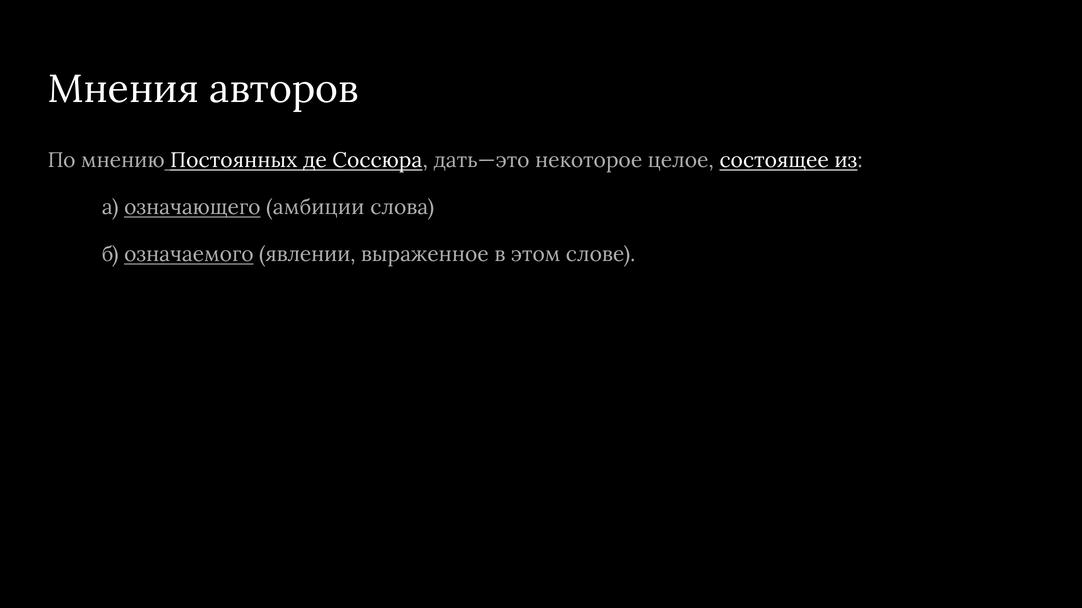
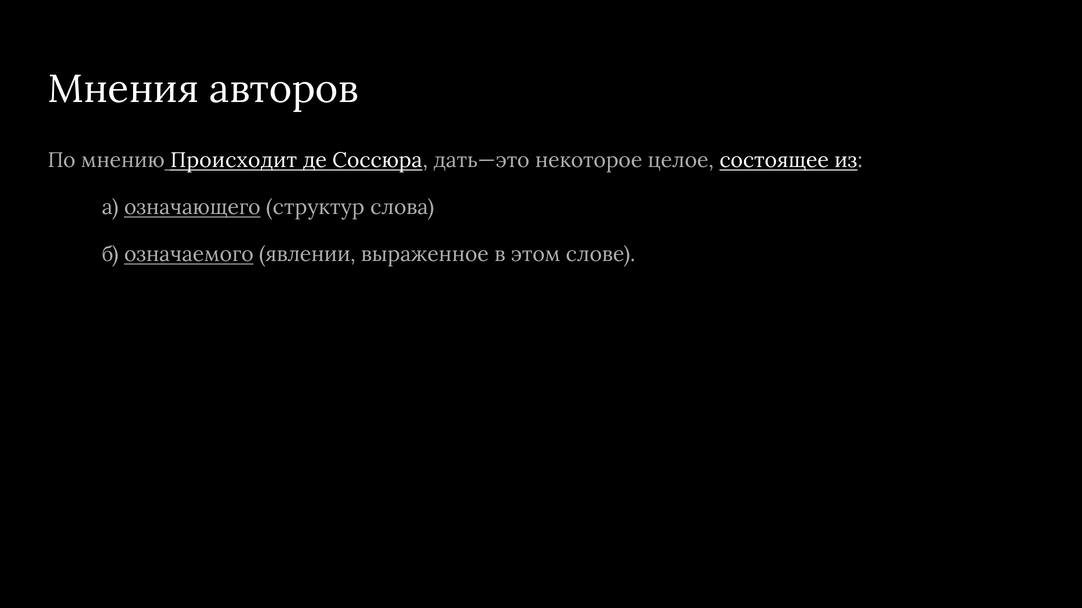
Постоянных: Постоянных -> Происходит
амбиции: амбиции -> структур
